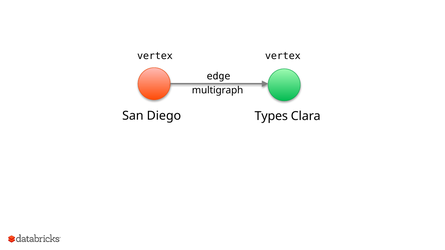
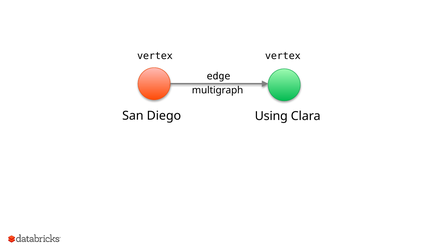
Types: Types -> Using
